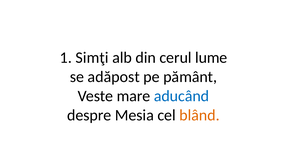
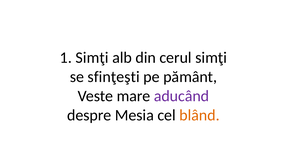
cerul lume: lume -> simţi
adăpost: adăpost -> sfinţeşti
aducând colour: blue -> purple
